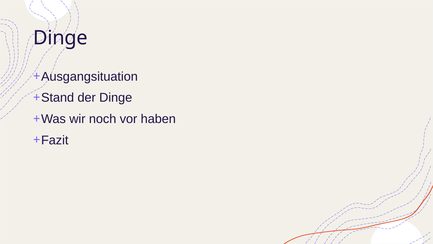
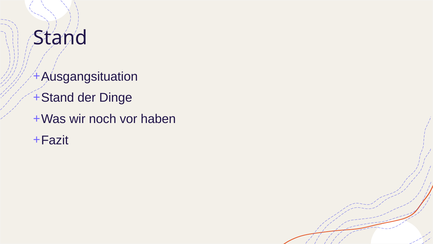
Dinge at (60, 38): Dinge -> Stand
